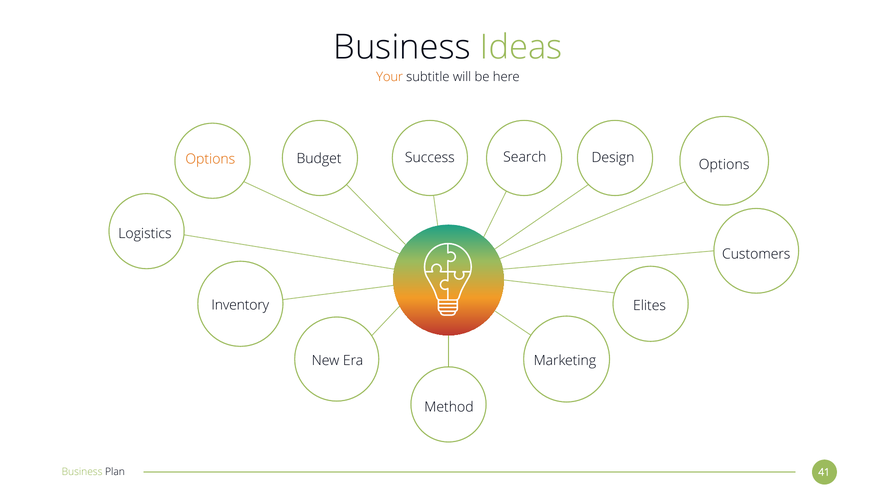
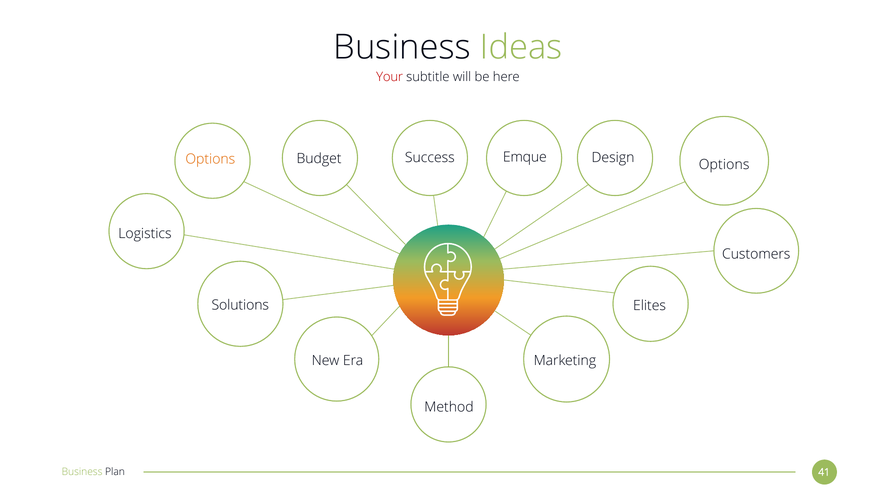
Your colour: orange -> red
Search: Search -> Emque
Inventory: Inventory -> Solutions
